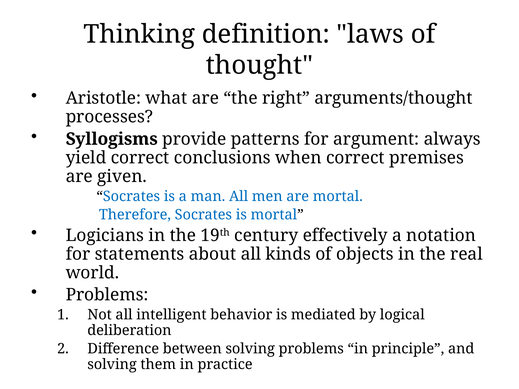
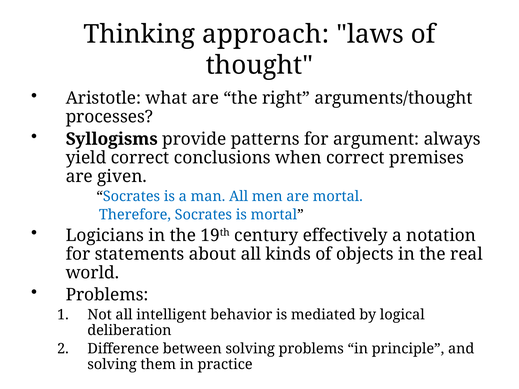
definition: definition -> approach
